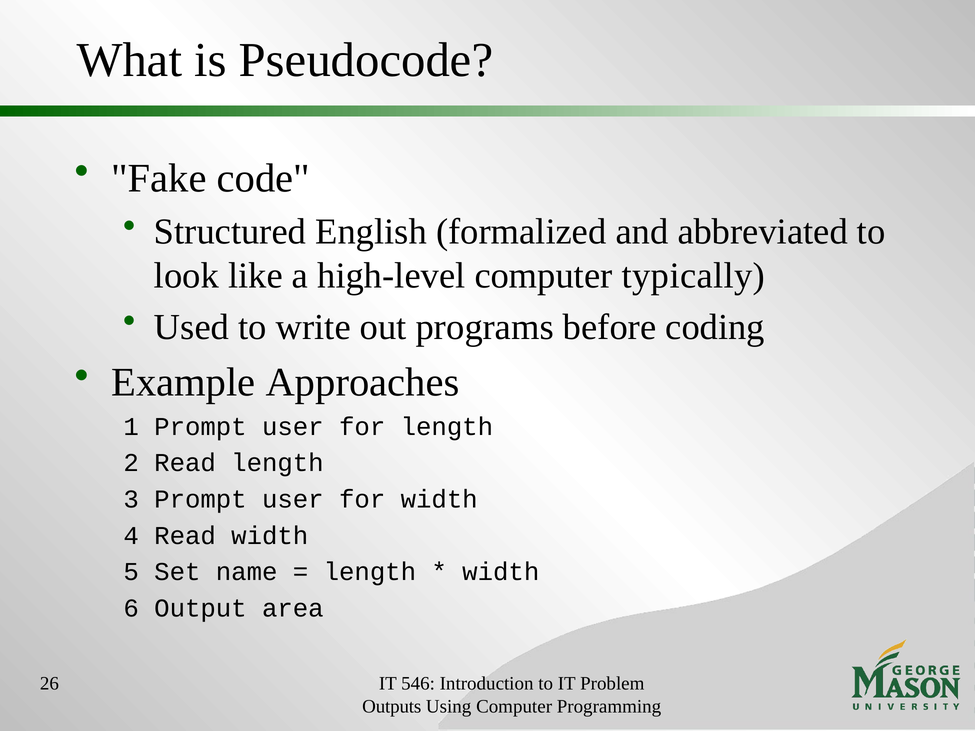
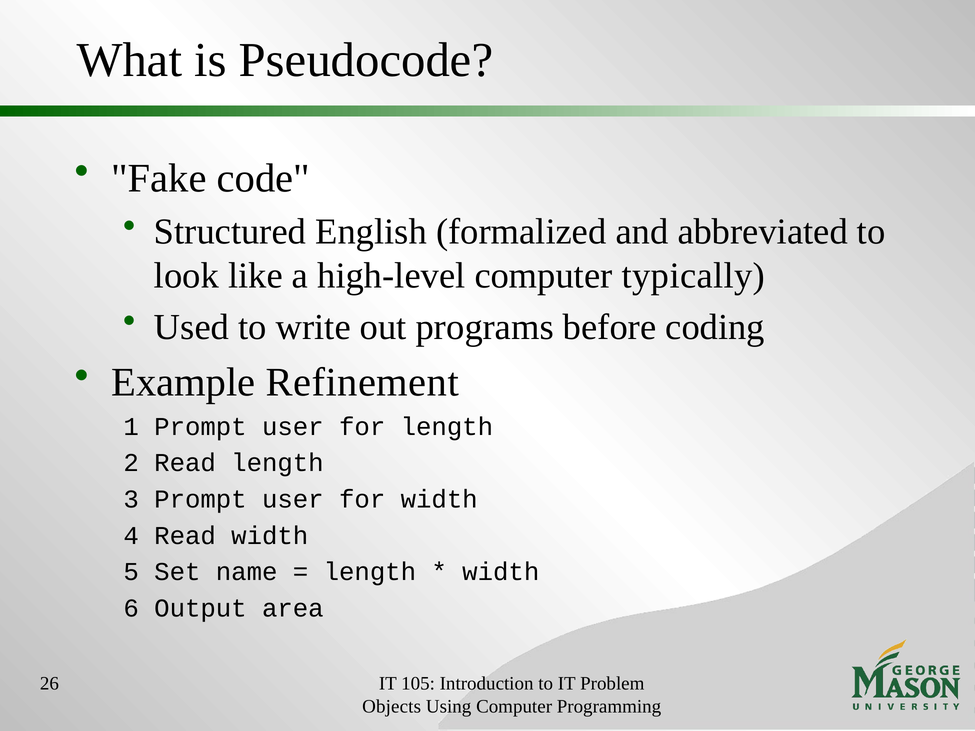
Approaches: Approaches -> Refinement
546: 546 -> 105
Outputs: Outputs -> Objects
